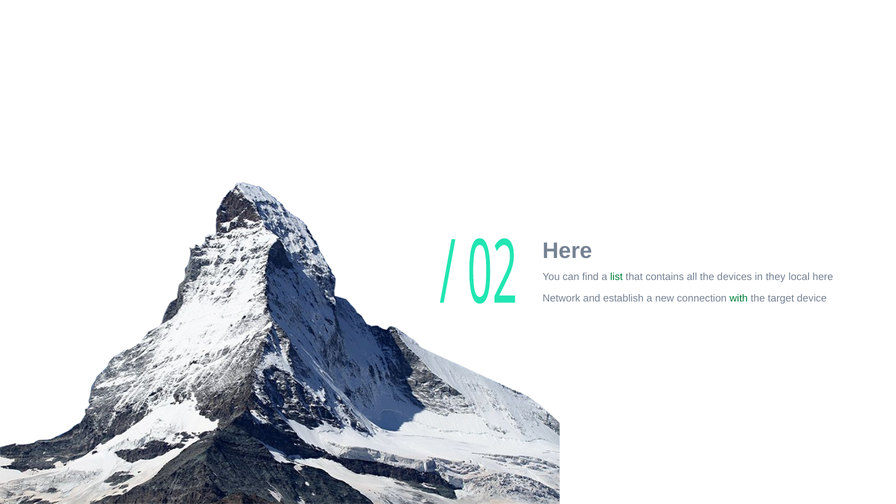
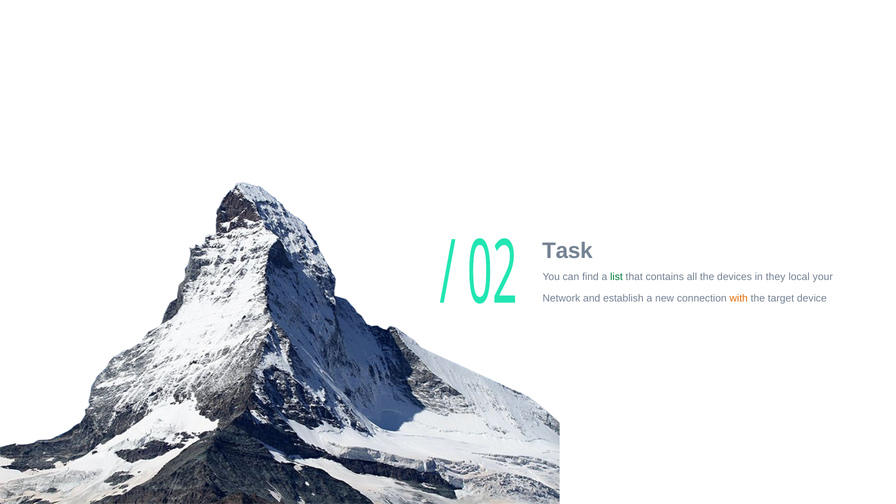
Here at (567, 251): Here -> Task
local here: here -> your
with colour: green -> orange
